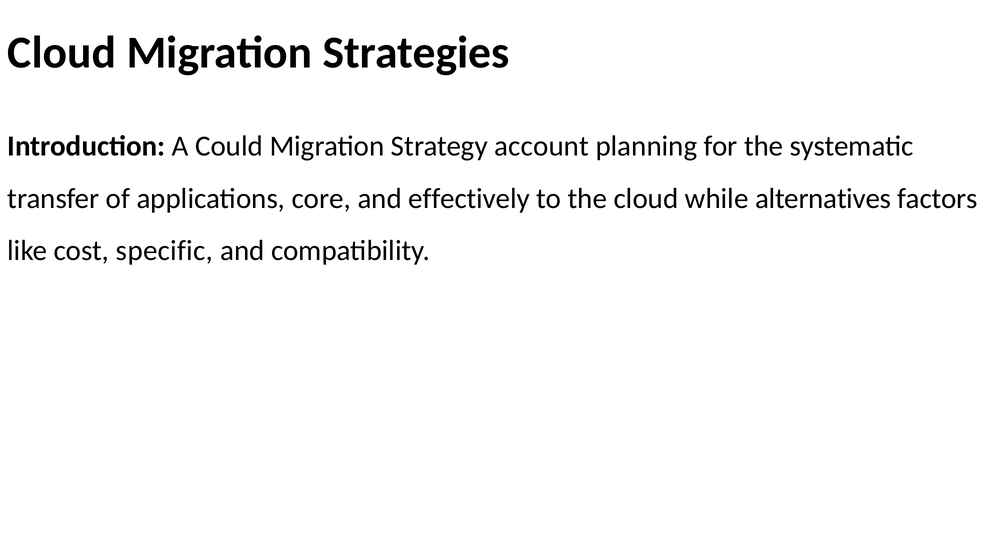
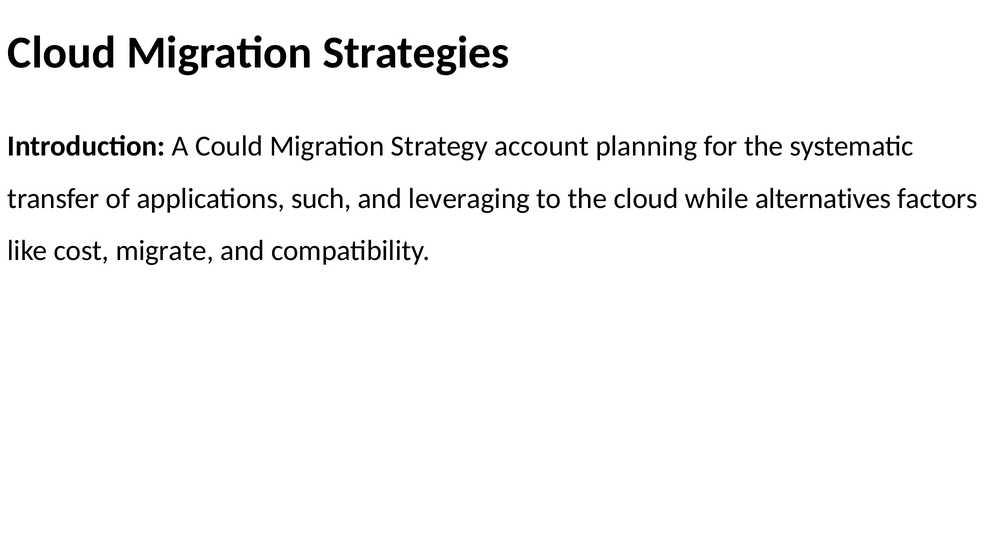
core: core -> such
effectively: effectively -> leveraging
specific: specific -> migrate
